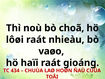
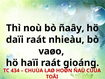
choã: choã -> ñaây
lôøi: lôøi -> daïi
